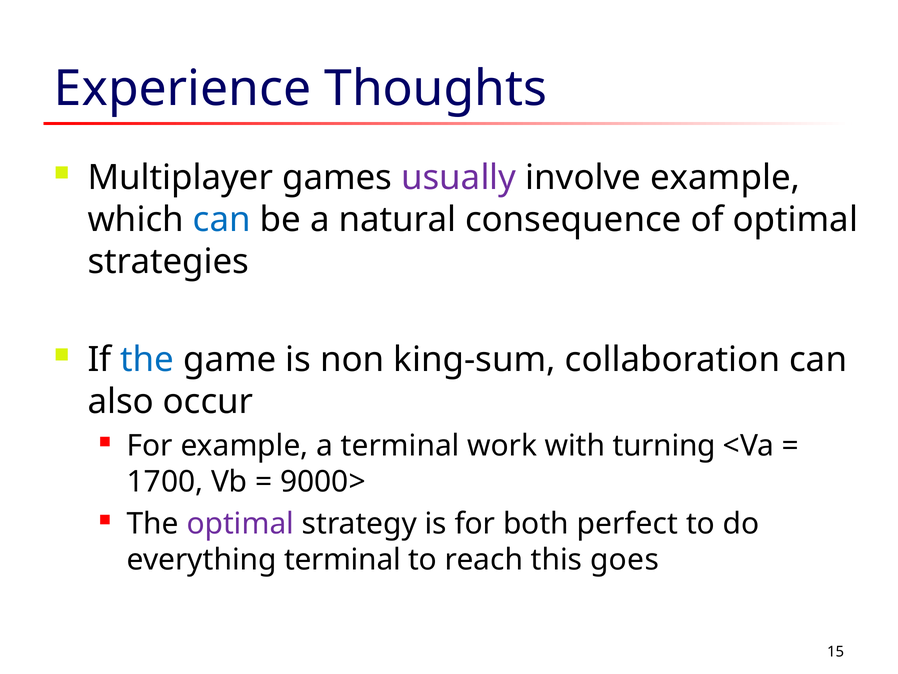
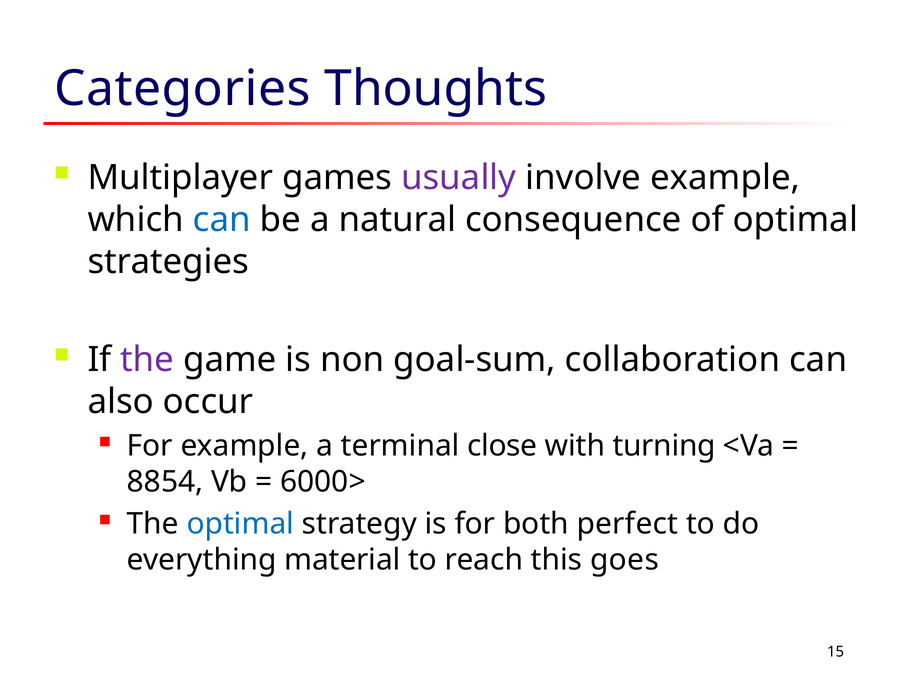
Experience: Experience -> Categories
the at (147, 359) colour: blue -> purple
king-sum: king-sum -> goal-sum
work: work -> close
1700: 1700 -> 8854
9000>: 9000> -> 6000>
optimal at (240, 524) colour: purple -> blue
everything terminal: terminal -> material
